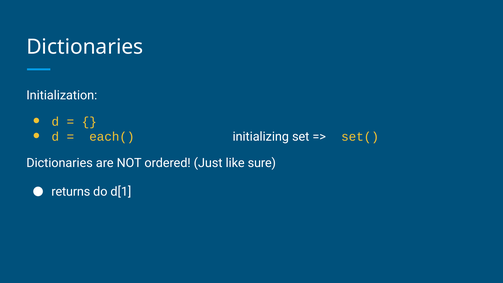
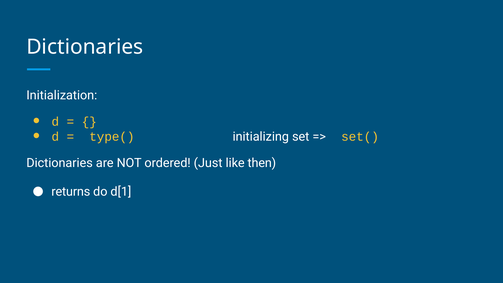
each(: each( -> type(
sure: sure -> then
